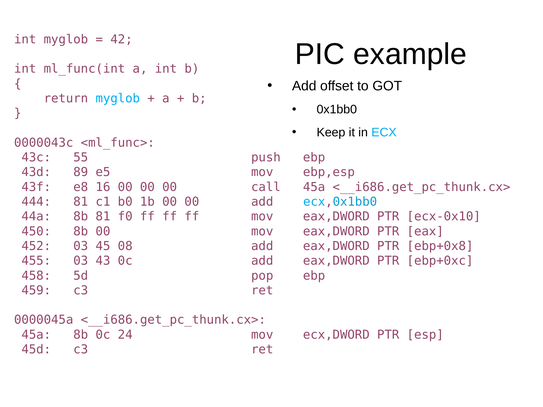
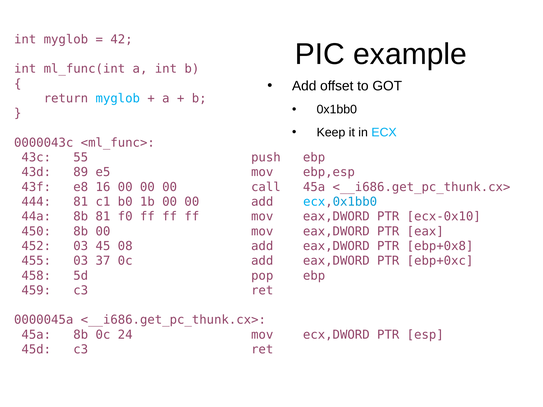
43: 43 -> 37
